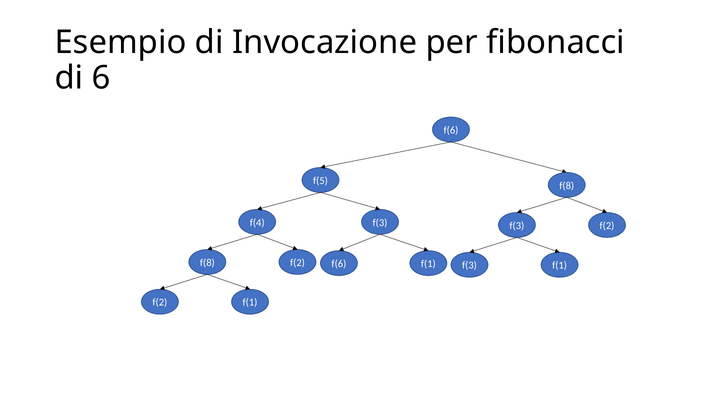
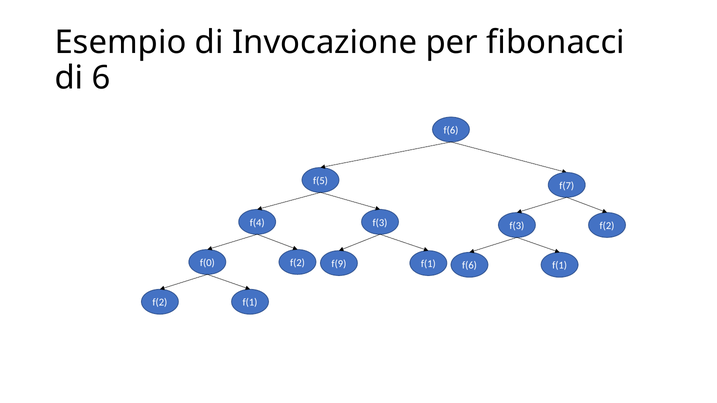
f(8 at (567, 186): f(8 -> f(7
f(8 at (207, 263): f(8 -> f(0
f(6 at (339, 264): f(6 -> f(9
f(3 at (469, 266): f(3 -> f(6
